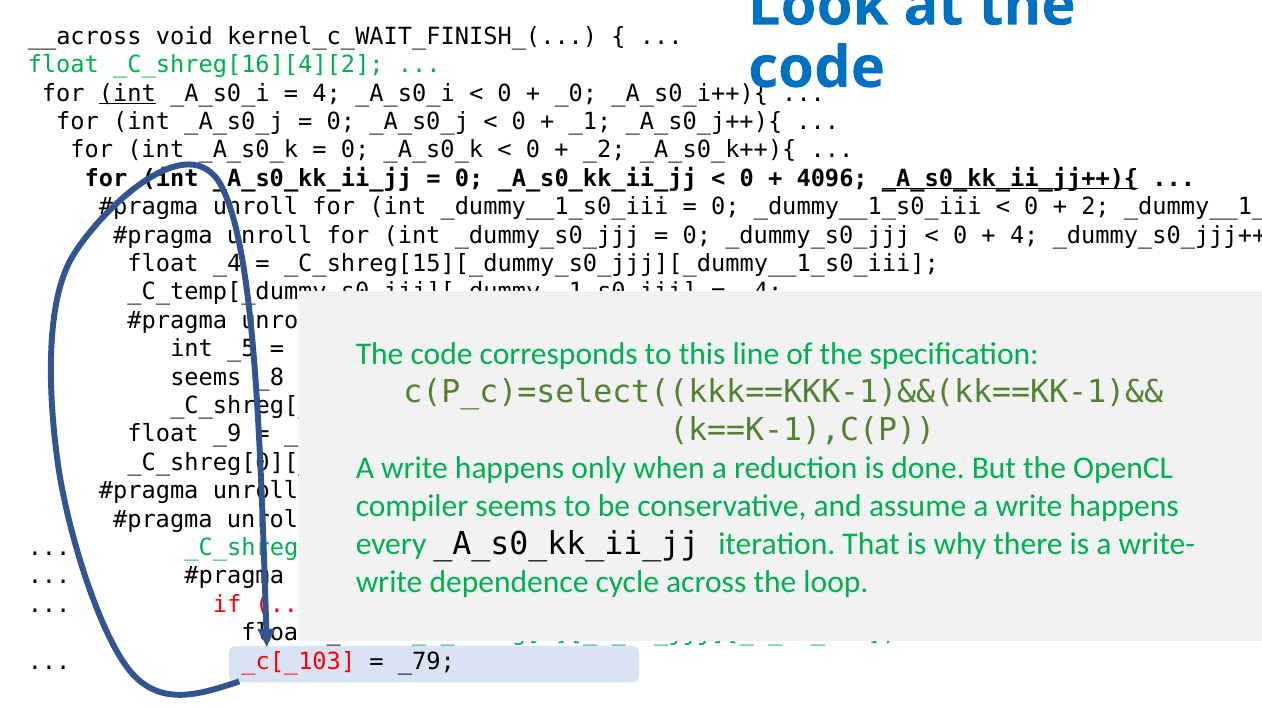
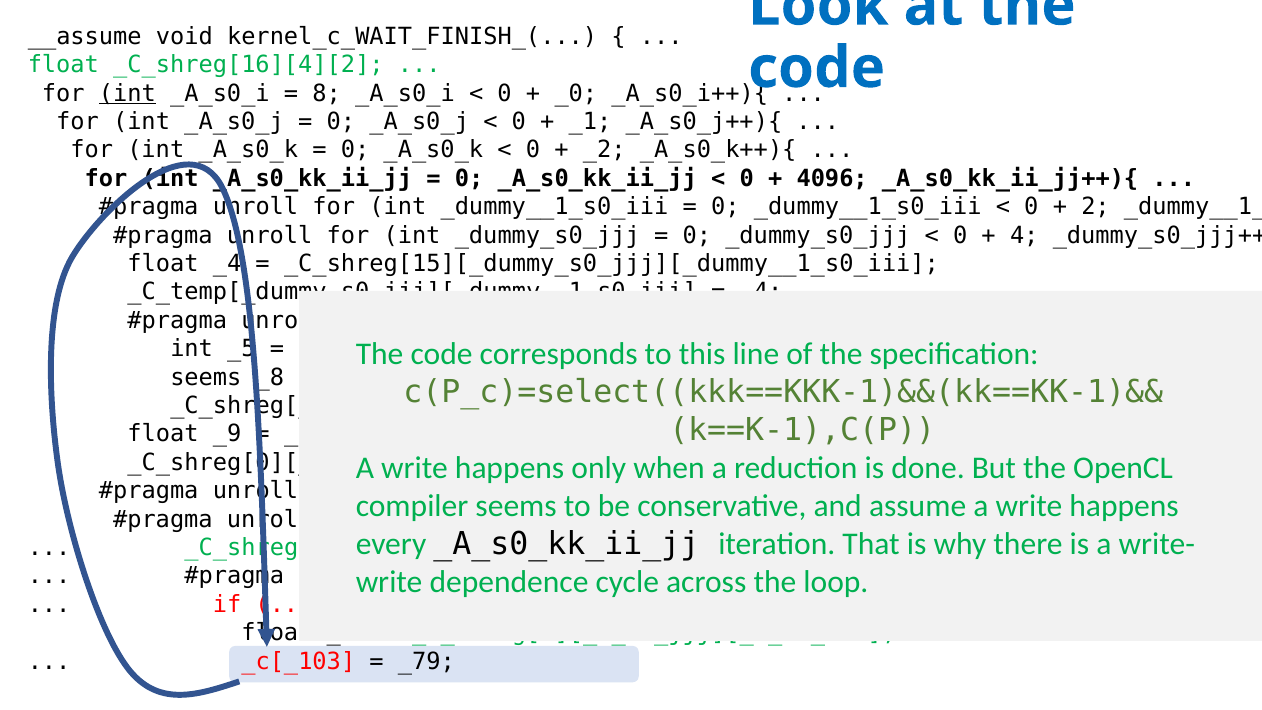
__across: __across -> __assume
4 at (327, 93): 4 -> 8
_A_s0_kk_ii_jj++){ underline: present -> none
